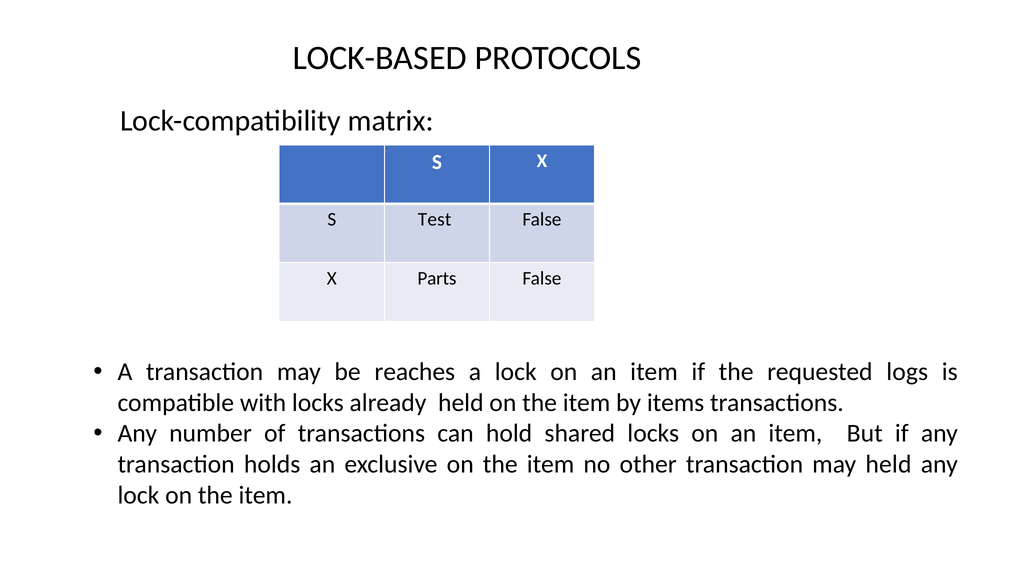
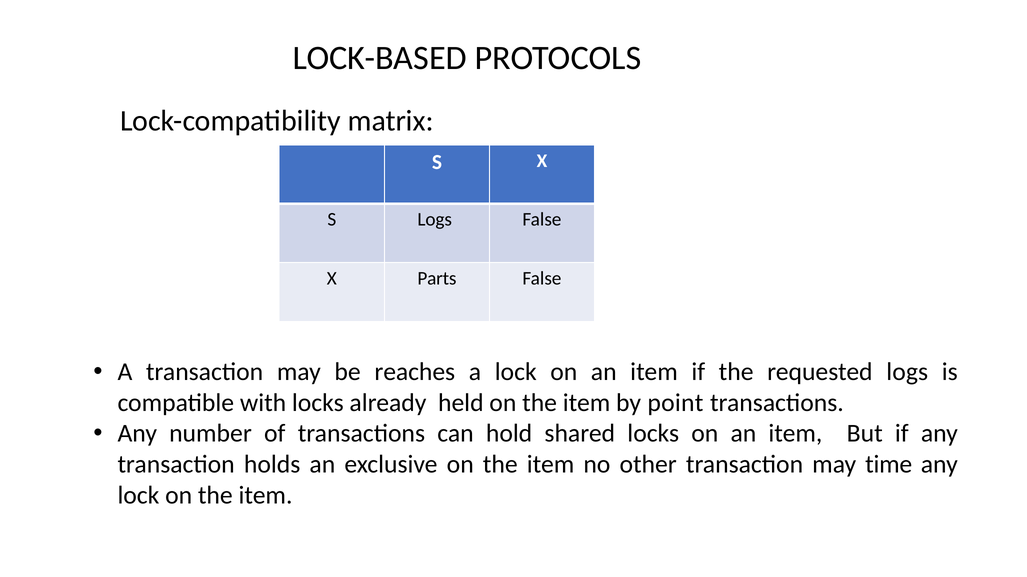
S Test: Test -> Logs
items: items -> point
may held: held -> time
